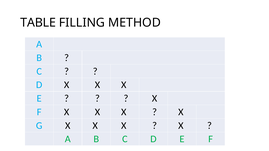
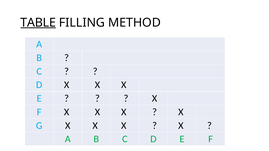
TABLE underline: none -> present
